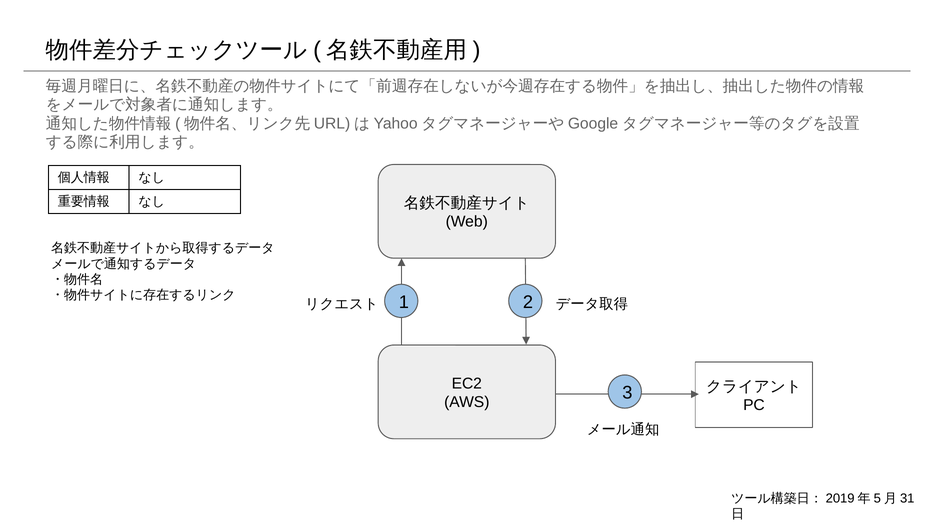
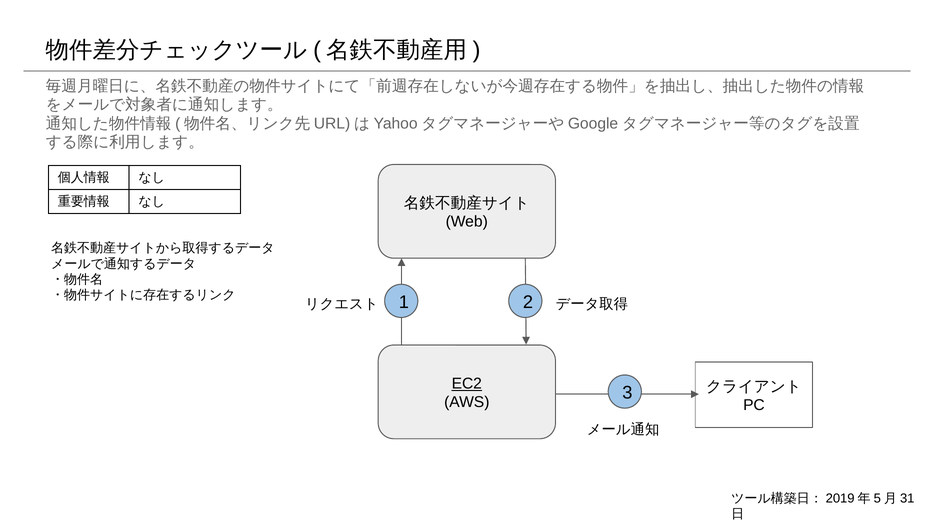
EC2 underline: none -> present
